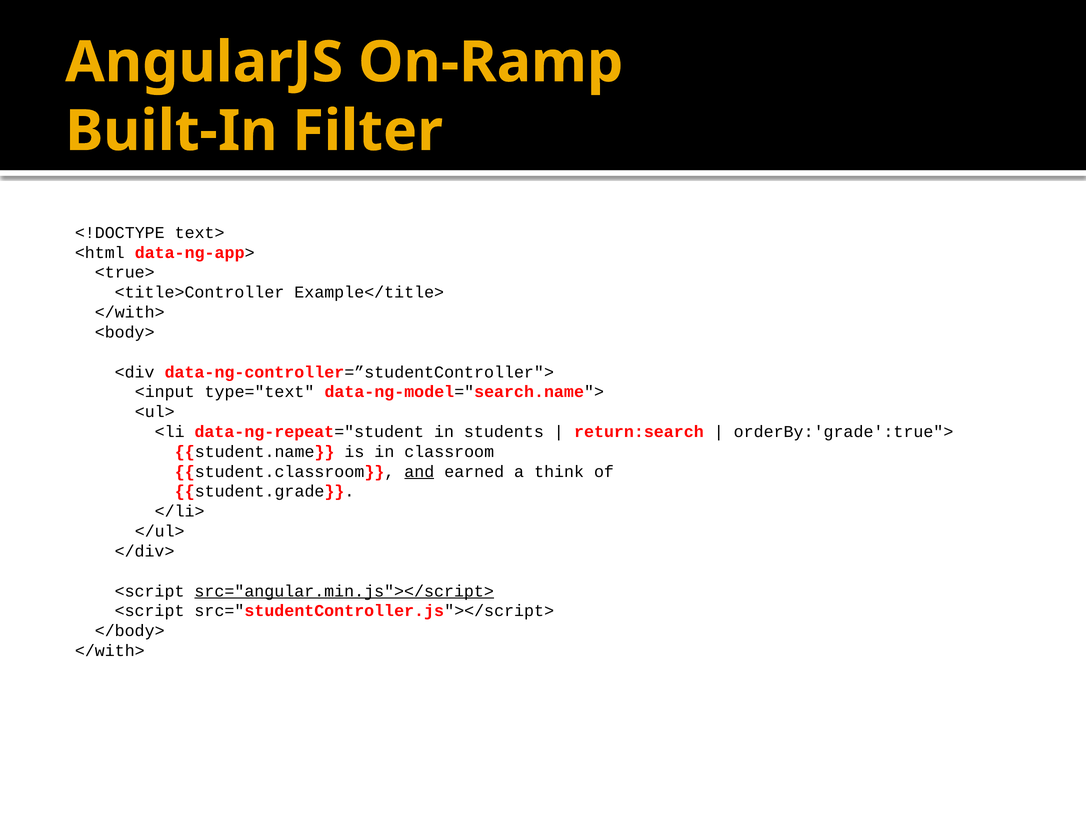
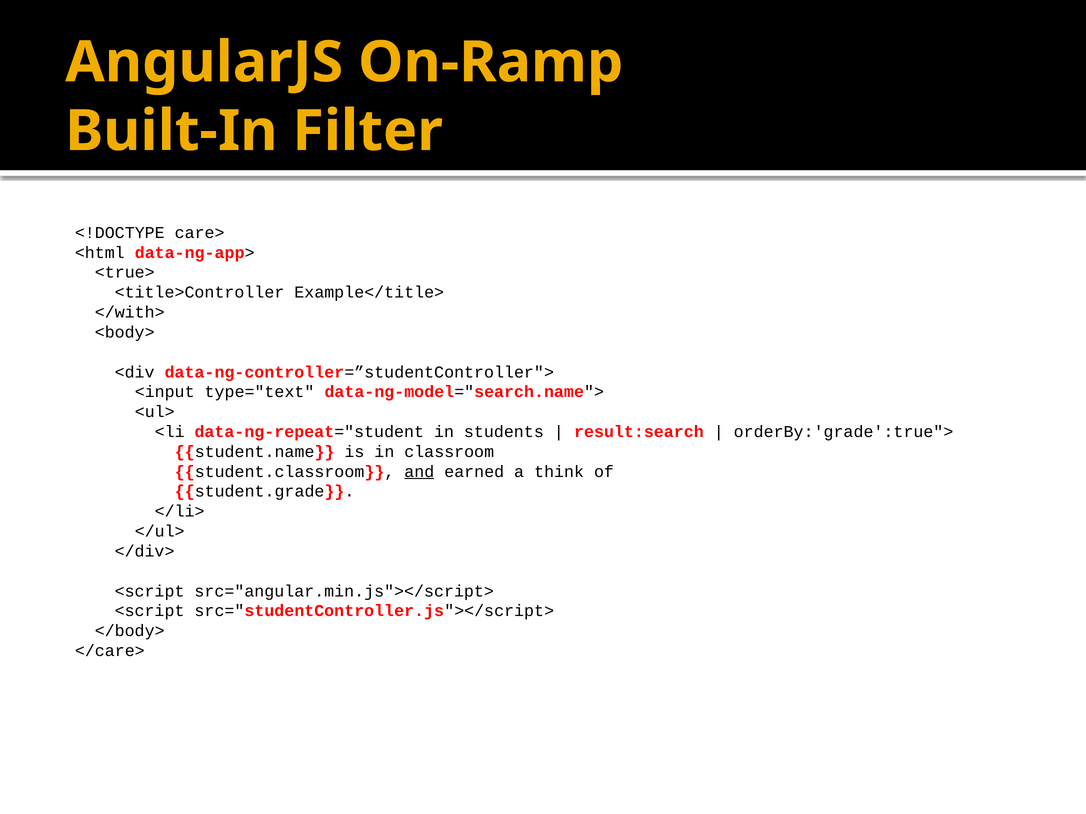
text>: text> -> care>
return:search: return:search -> result:search
src="angular.min.js"></script> underline: present -> none
</with> at (110, 651): </with> -> </care>
